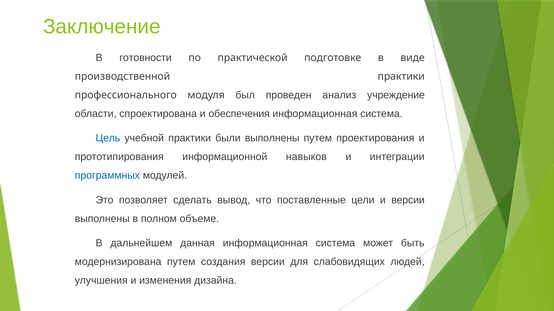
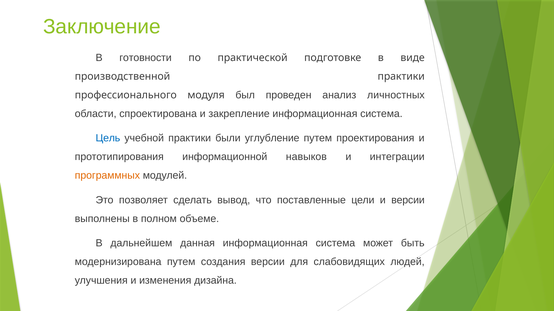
учреждение: учреждение -> личностных
обеспечения: обеспечения -> закрепление
были выполнены: выполнены -> углубление
программных colour: blue -> orange
